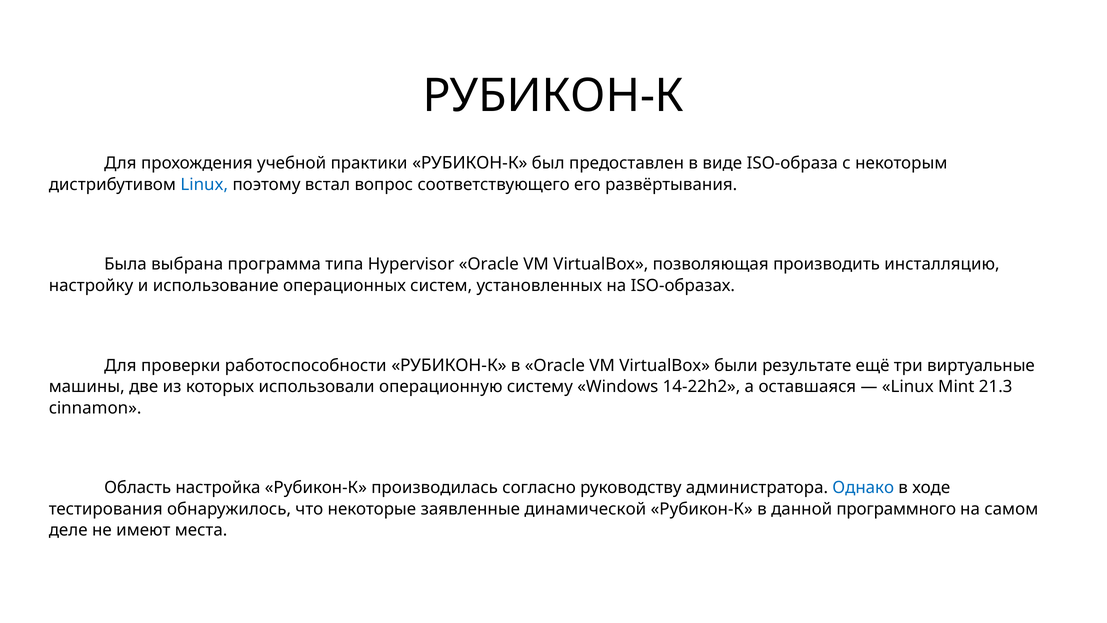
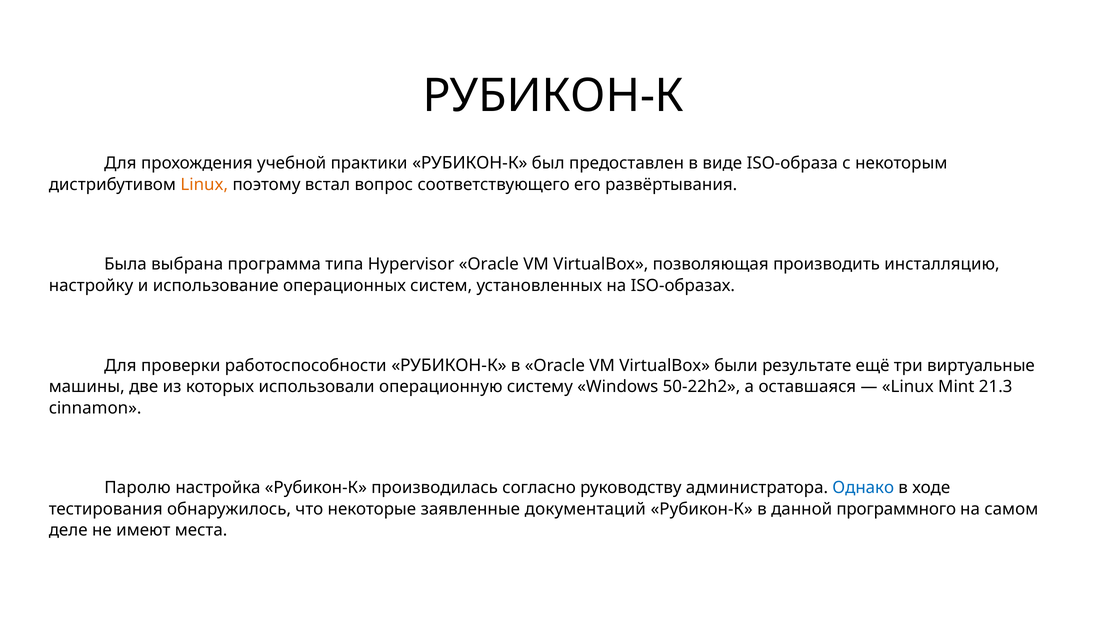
Linux at (204, 185) colour: blue -> orange
14-22h2: 14-22h2 -> 50-22h2
Область: Область -> Паролю
динамической: динамической -> документаций
